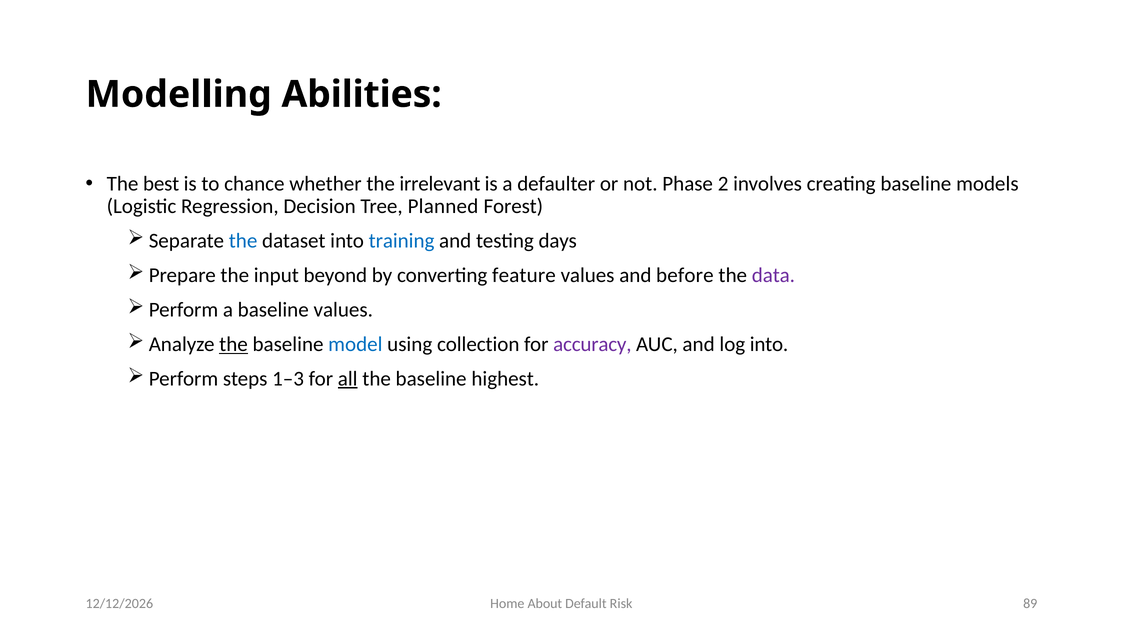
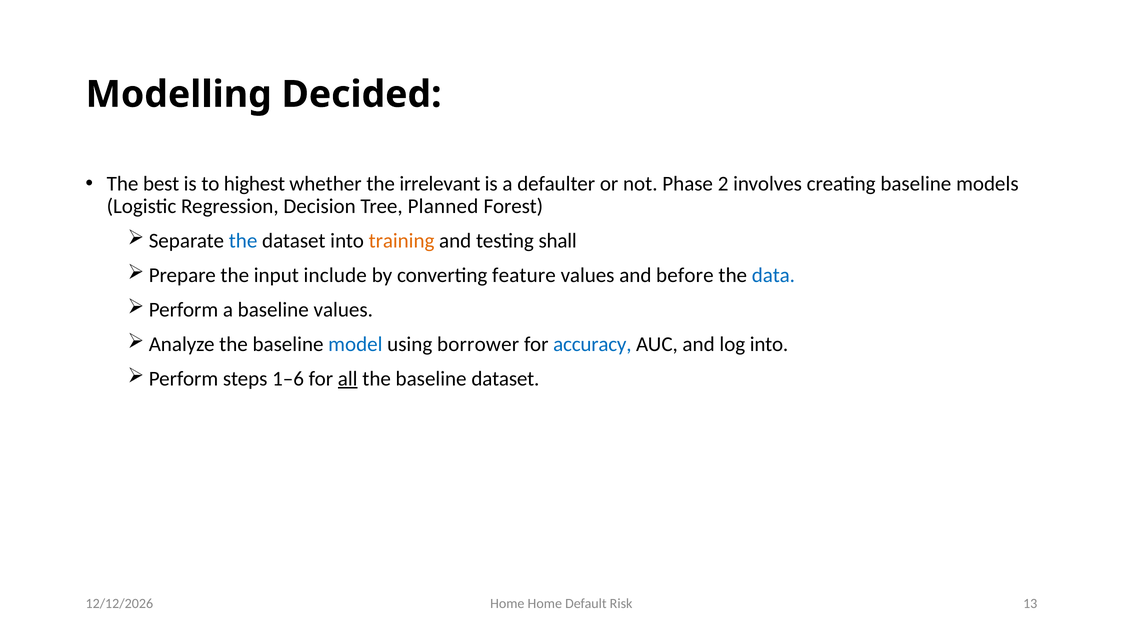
Abilities: Abilities -> Decided
chance: chance -> highest
training colour: blue -> orange
days: days -> shall
beyond: beyond -> include
data colour: purple -> blue
the at (234, 344) underline: present -> none
collection: collection -> borrower
accuracy colour: purple -> blue
1–3: 1–3 -> 1–6
baseline highest: highest -> dataset
Home About: About -> Home
89: 89 -> 13
